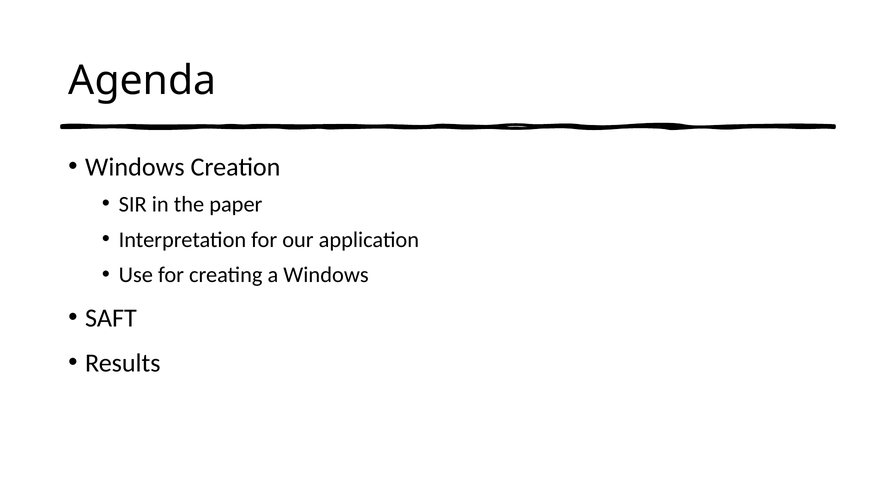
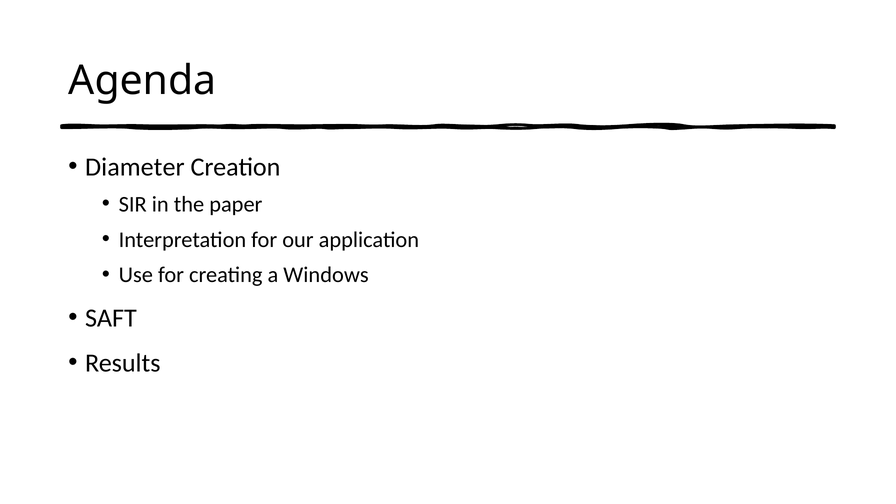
Windows at (135, 167): Windows -> Diameter
